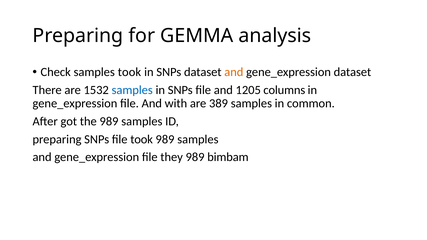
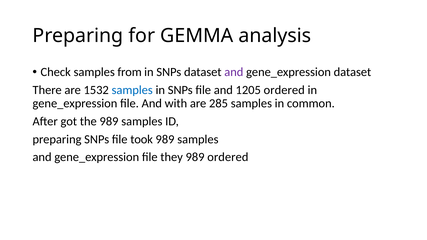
samples took: took -> from
and at (234, 72) colour: orange -> purple
1205 columns: columns -> ordered
389: 389 -> 285
989 bimbam: bimbam -> ordered
